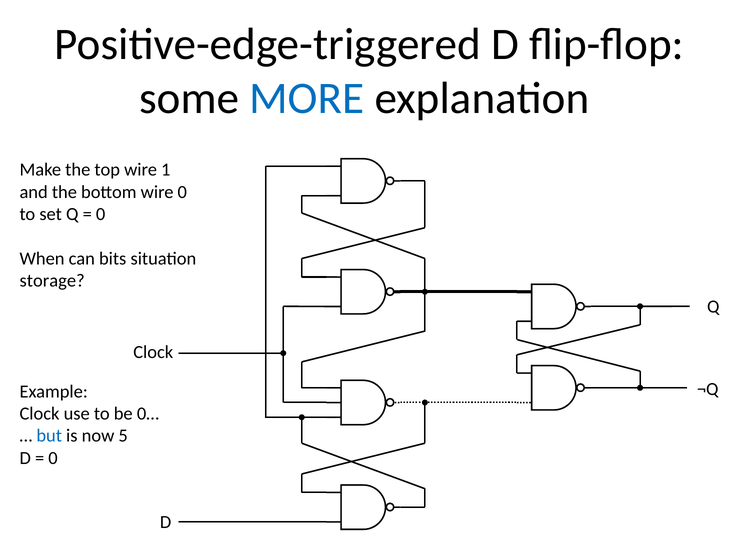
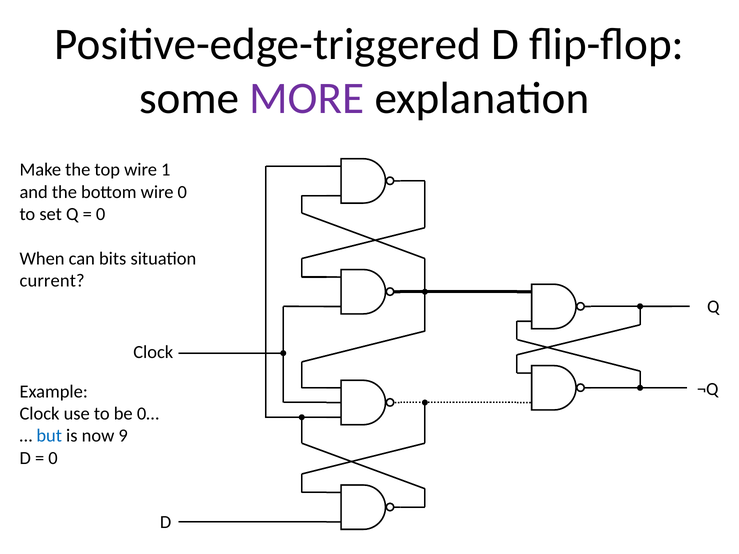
MORE colour: blue -> purple
storage: storage -> current
5: 5 -> 9
